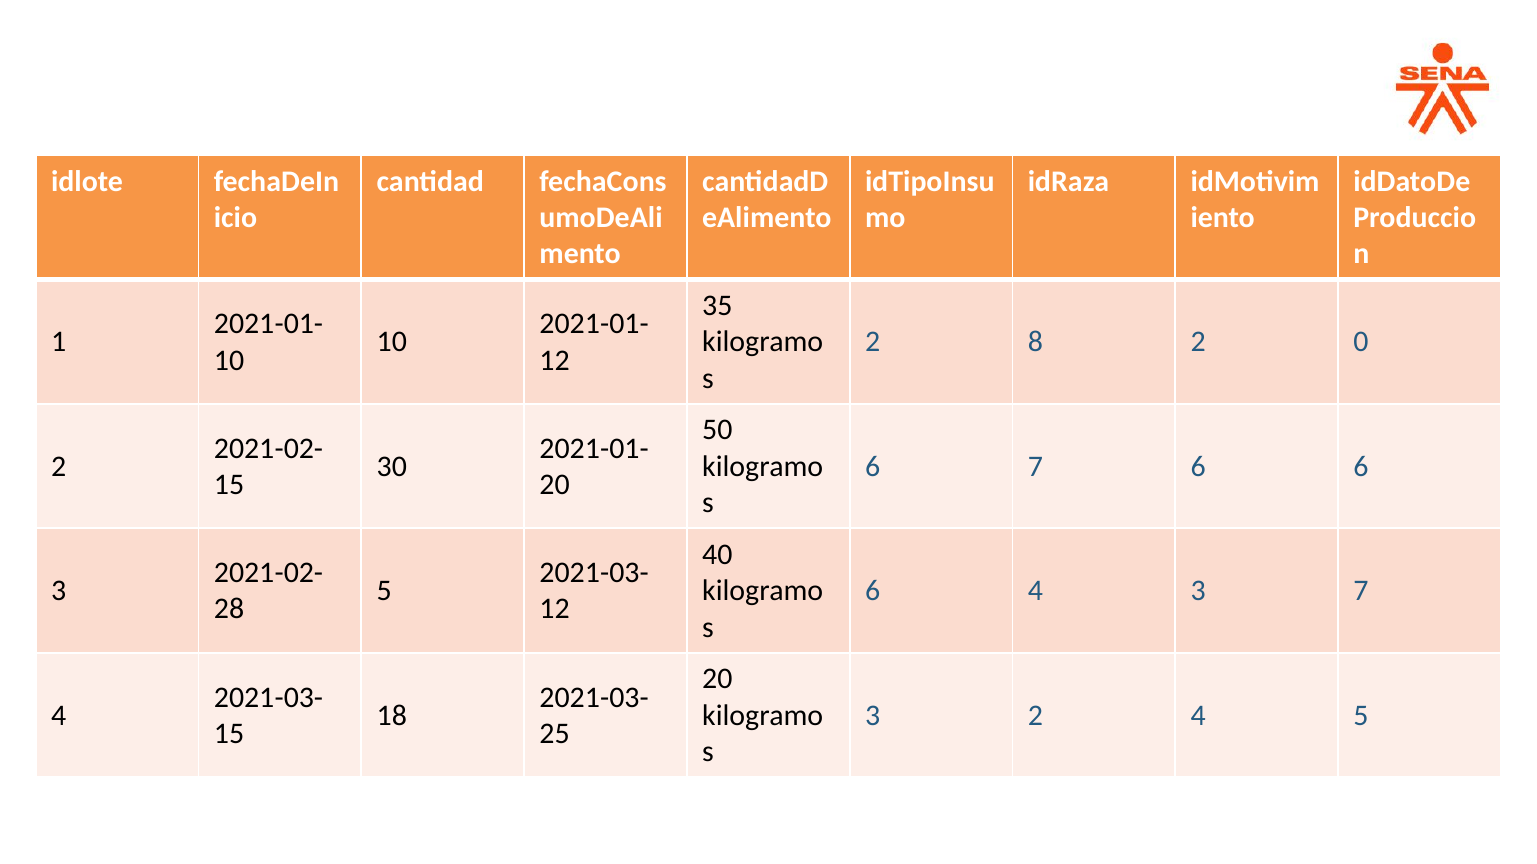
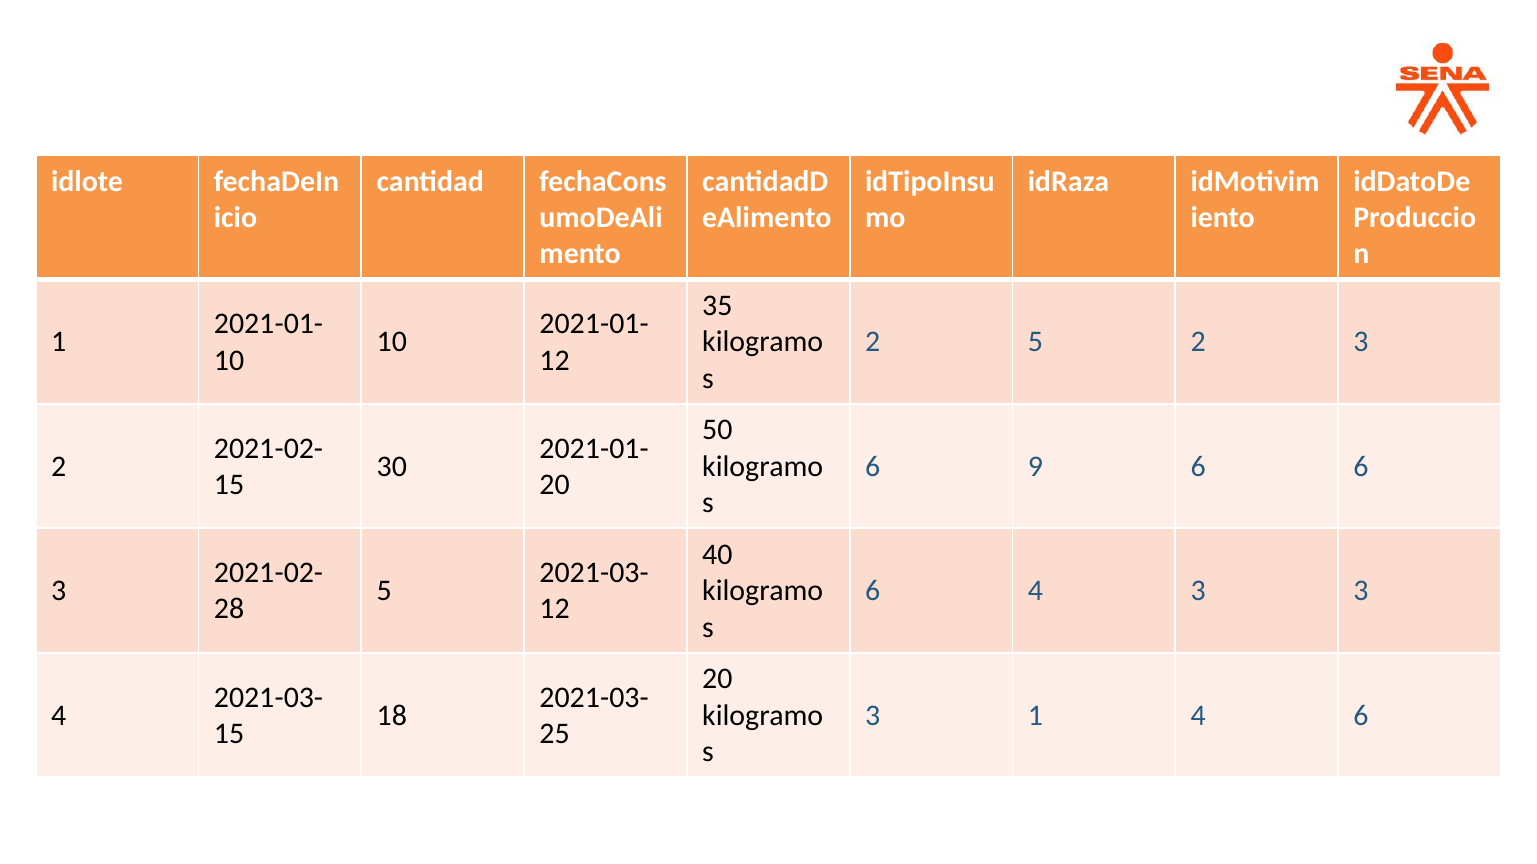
2 8: 8 -> 5
2 0: 0 -> 3
6 7: 7 -> 9
3 7: 7 -> 3
3 2: 2 -> 1
4 5: 5 -> 6
